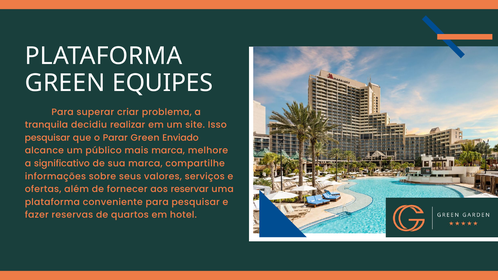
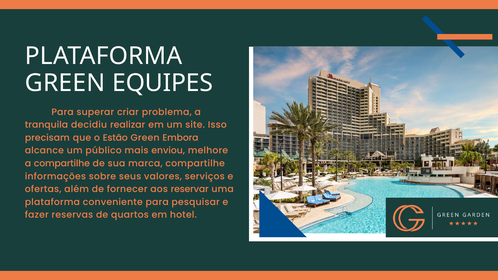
pesquisar at (47, 138): pesquisar -> precisam
Parar: Parar -> Estão
Enviado: Enviado -> Embora
mais marca: marca -> enviou
a significativo: significativo -> compartilhe
